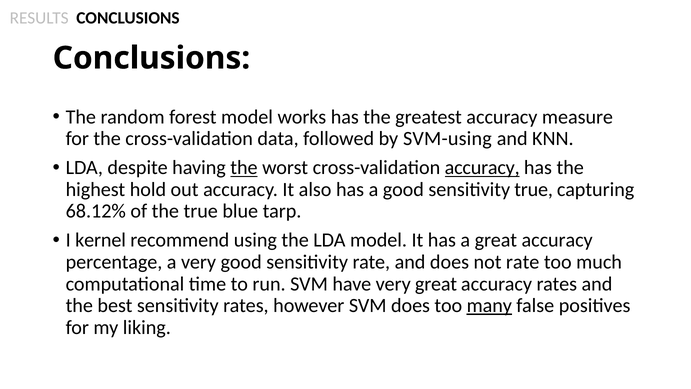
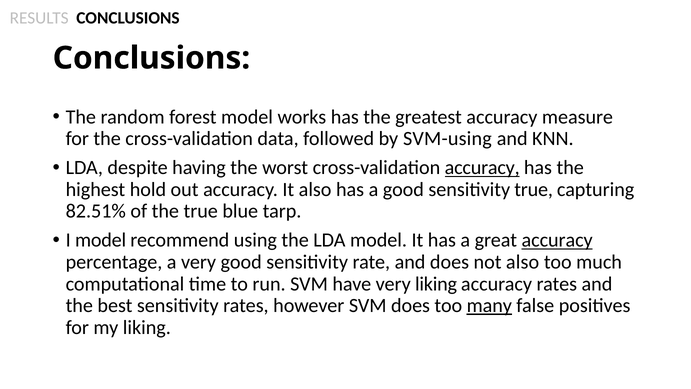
the at (244, 168) underline: present -> none
68.12%: 68.12% -> 82.51%
I kernel: kernel -> model
accuracy at (557, 240) underline: none -> present
not rate: rate -> also
very great: great -> liking
